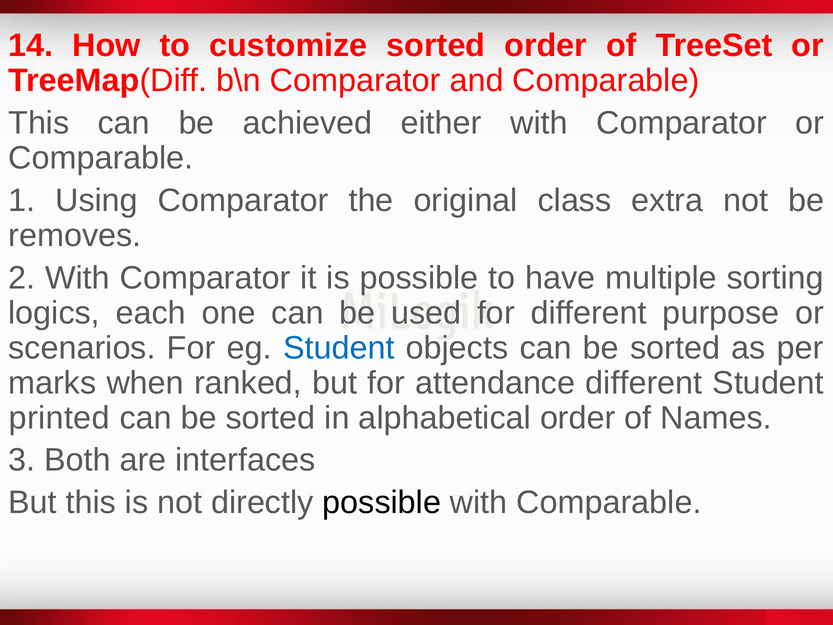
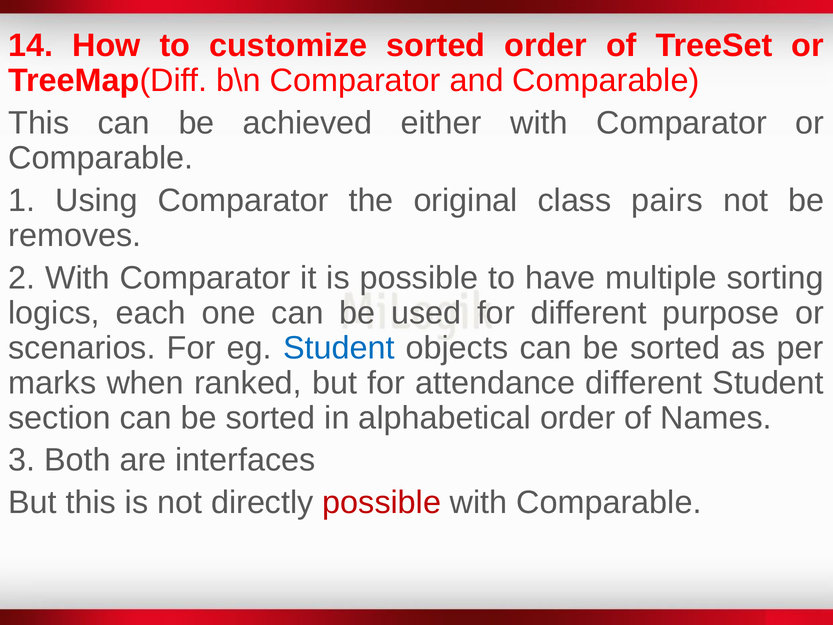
extra: extra -> pairs
printed: printed -> section
possible at (382, 502) colour: black -> red
